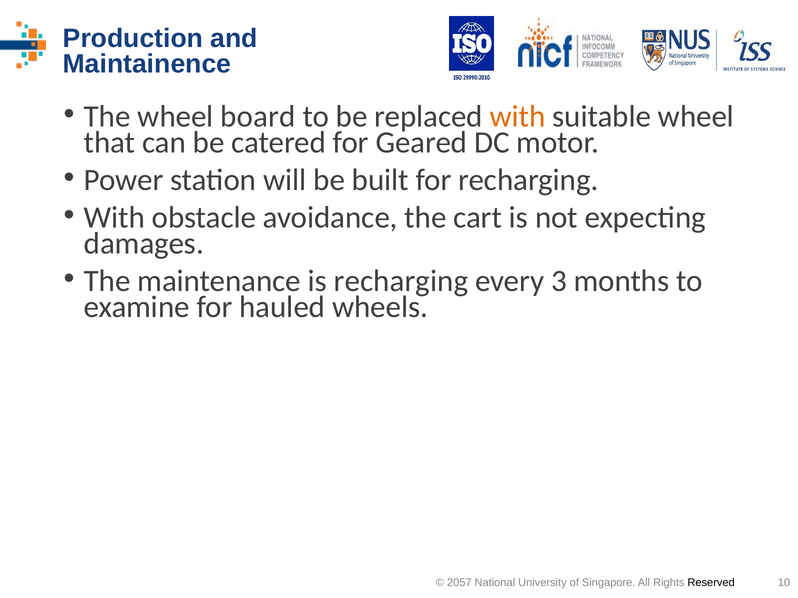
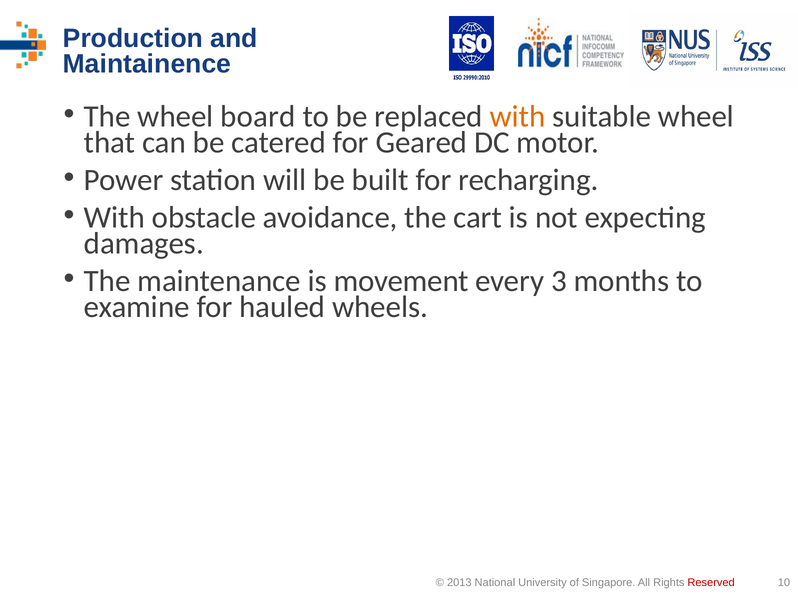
is recharging: recharging -> movement
2057: 2057 -> 2013
Reserved colour: black -> red
